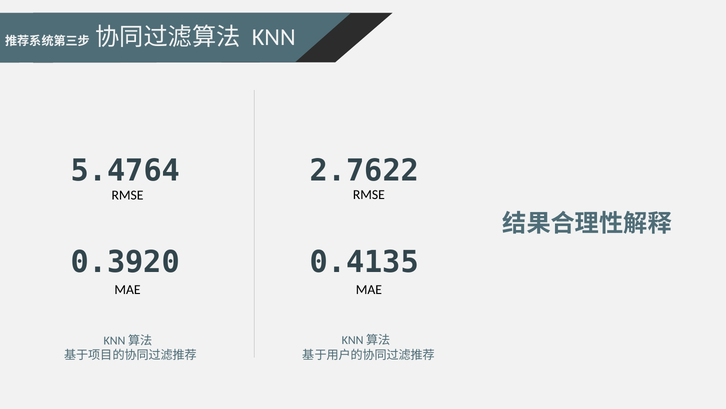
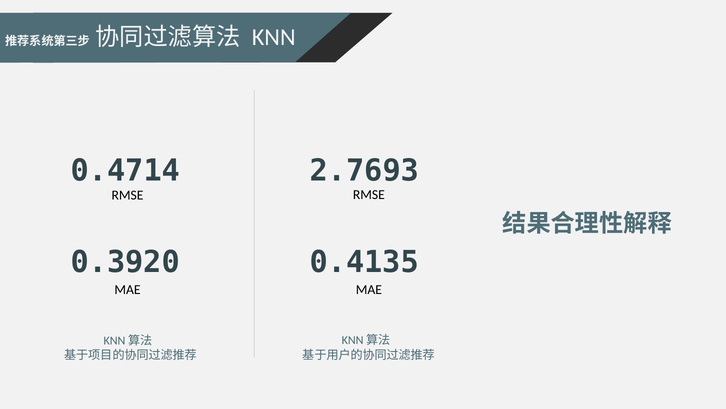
5.4764: 5.4764 -> 0.4714
2.7622: 2.7622 -> 2.7693
